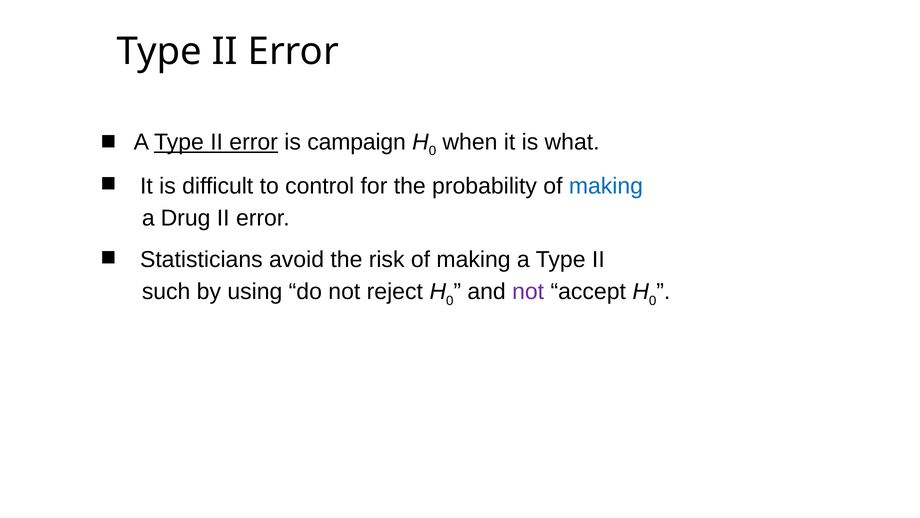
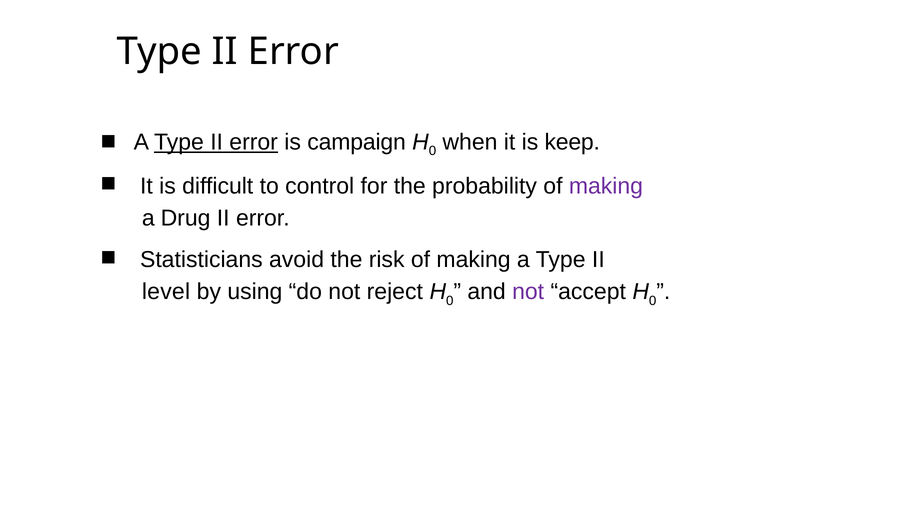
what: what -> keep
making at (606, 186) colour: blue -> purple
such: such -> level
